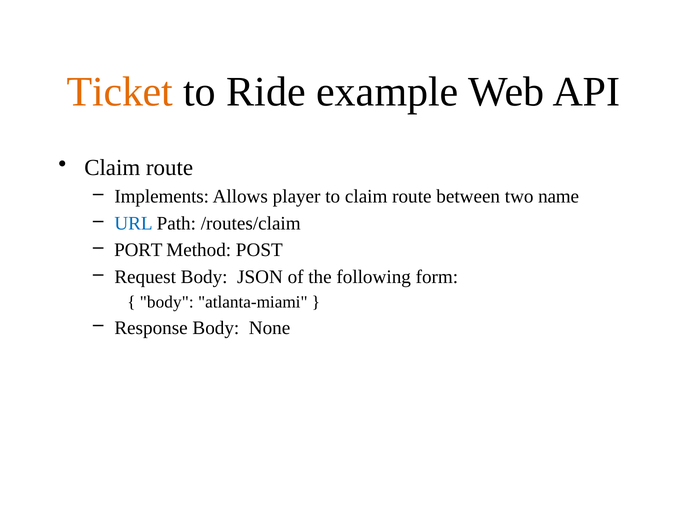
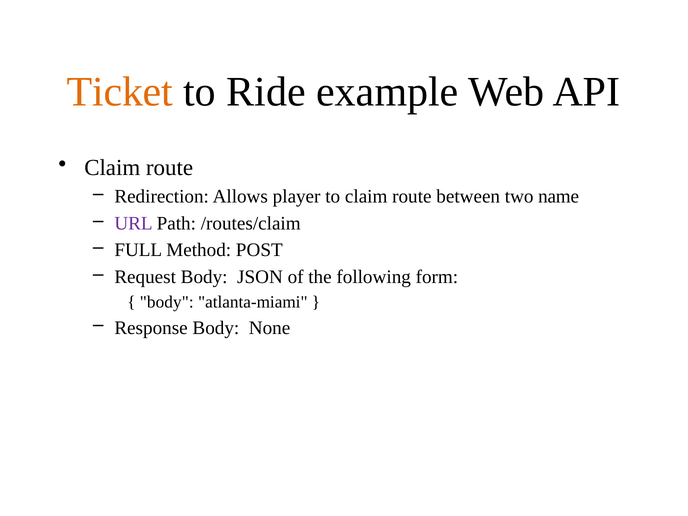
Implements: Implements -> Redirection
URL colour: blue -> purple
PORT: PORT -> FULL
